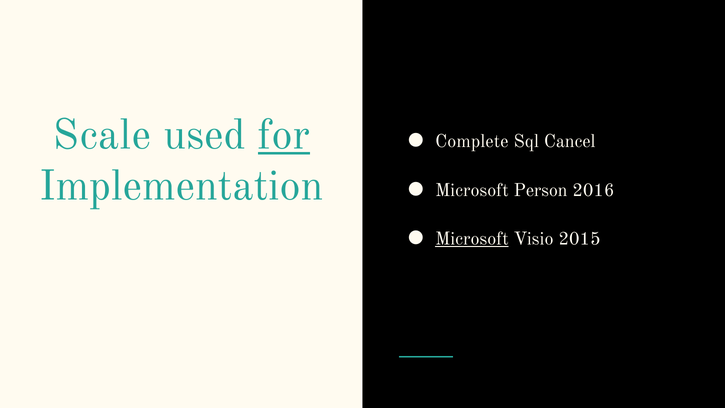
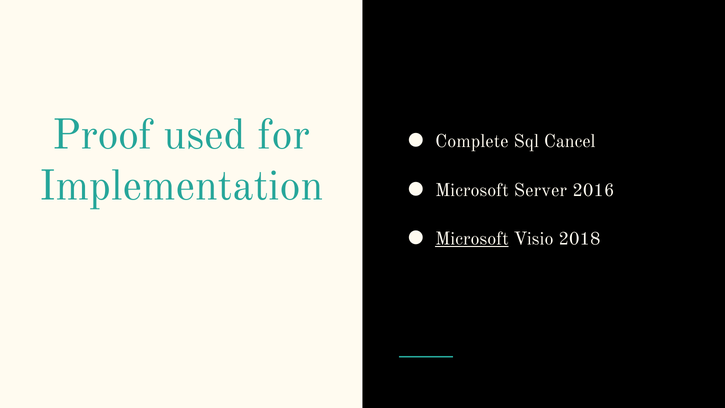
Scale: Scale -> Proof
for underline: present -> none
Person: Person -> Server
2015: 2015 -> 2018
